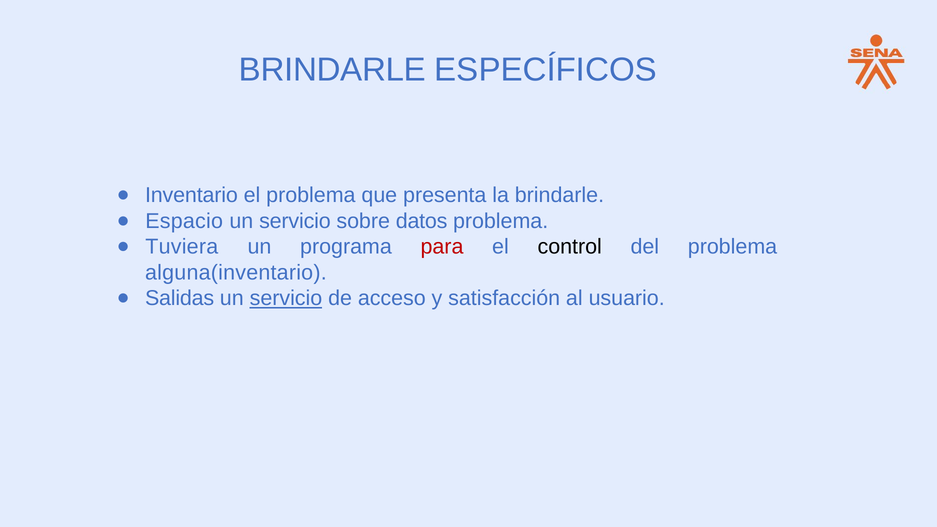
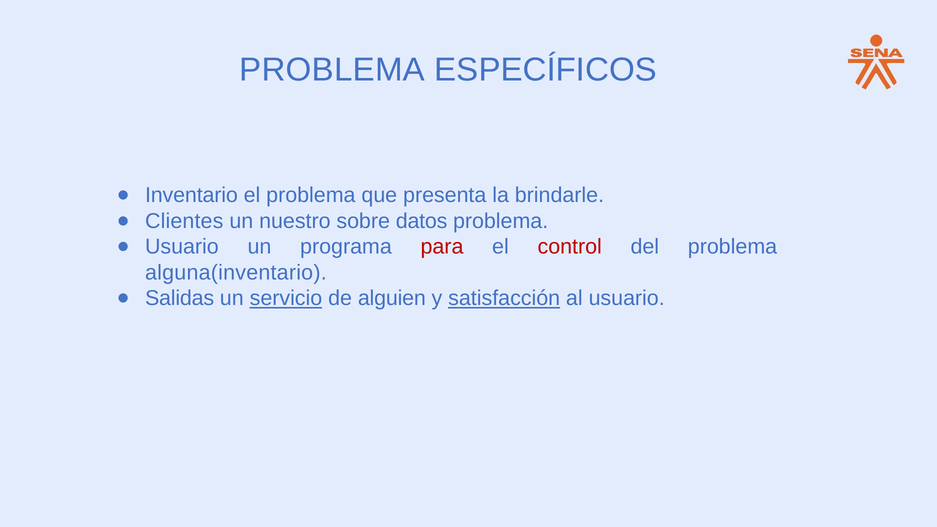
BRINDARLE at (332, 70): BRINDARLE -> PROBLEMA
Espacio: Espacio -> Clientes
servicio at (295, 221): servicio -> nuestro
Tuviera at (182, 247): Tuviera -> Usuario
control colour: black -> red
acceso: acceso -> alguien
satisfacción underline: none -> present
